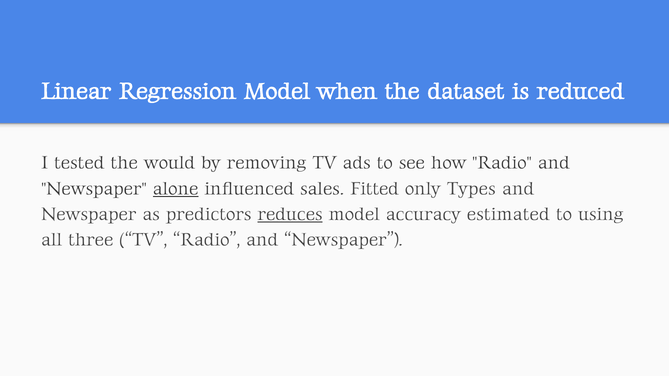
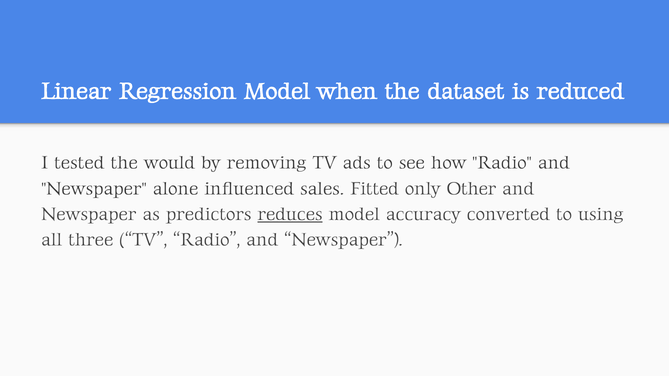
alone underline: present -> none
Types: Types -> Other
estimated: estimated -> converted
